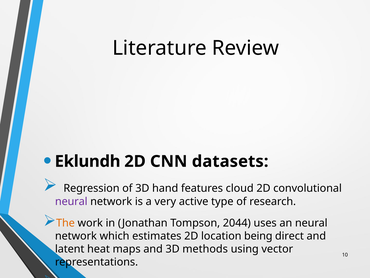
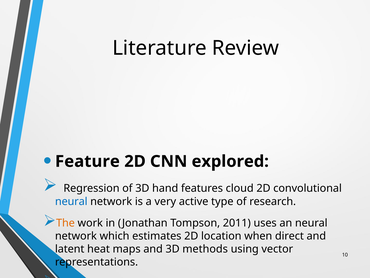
Eklundh: Eklundh -> Feature
datasets: datasets -> explored
neural at (71, 201) colour: purple -> blue
2044: 2044 -> 2011
being: being -> when
